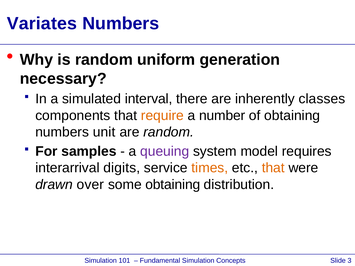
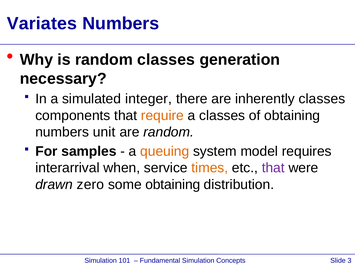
random uniform: uniform -> classes
interval: interval -> integer
a number: number -> classes
queuing colour: purple -> orange
digits: digits -> when
that at (273, 168) colour: orange -> purple
over: over -> zero
